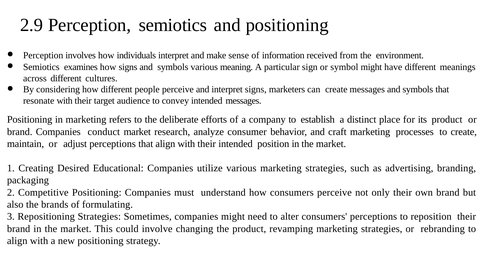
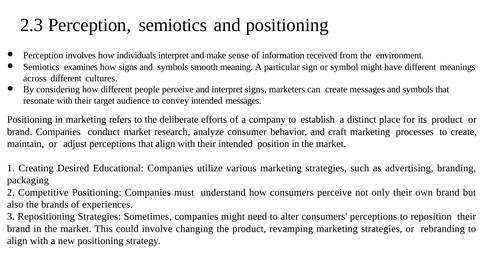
2.9: 2.9 -> 2.3
symbols various: various -> smooth
formulating: formulating -> experiences
